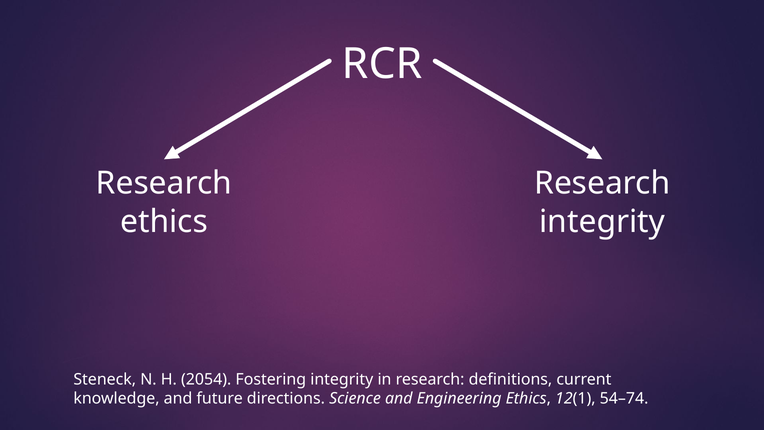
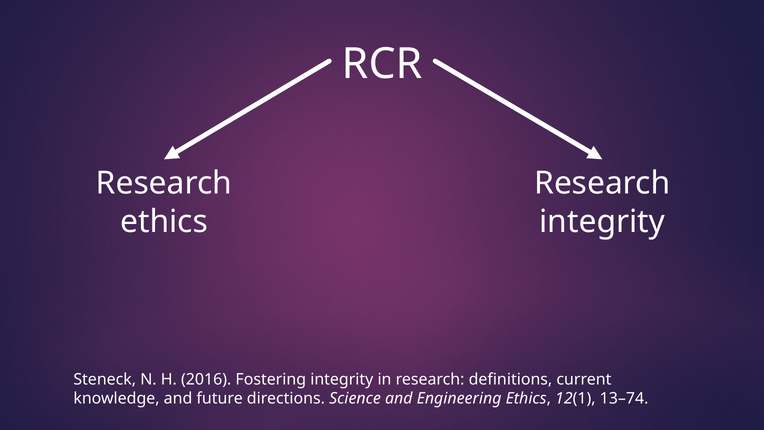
2054: 2054 -> 2016
54–74: 54–74 -> 13–74
